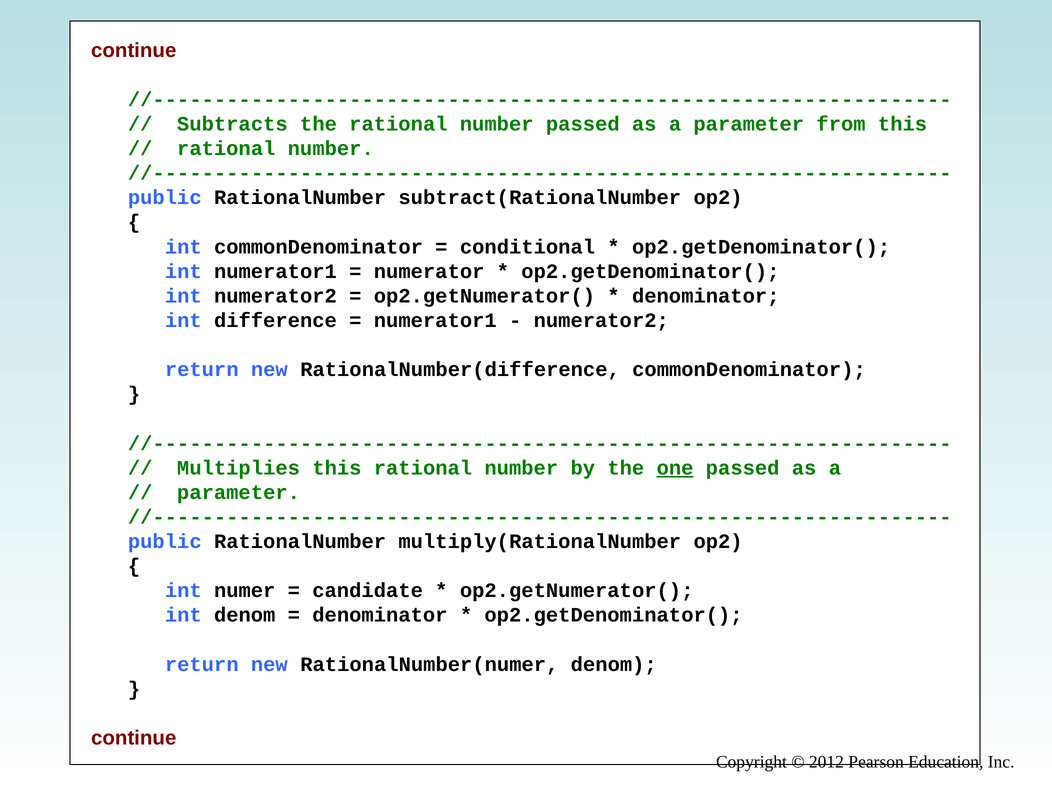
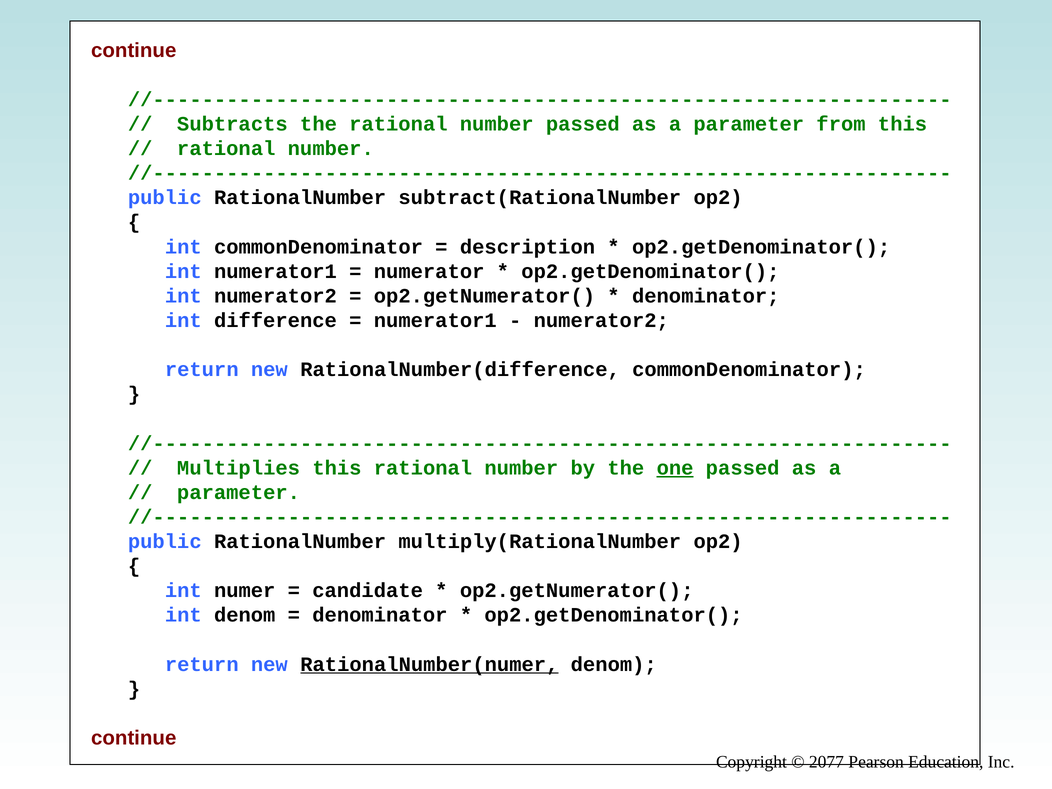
conditional: conditional -> description
RationalNumber(numer underline: none -> present
2012: 2012 -> 2077
